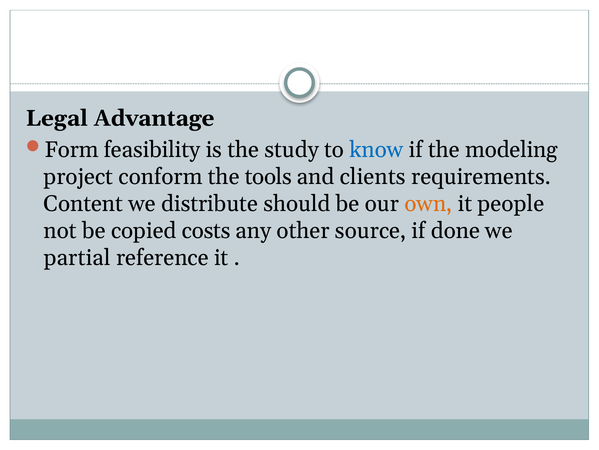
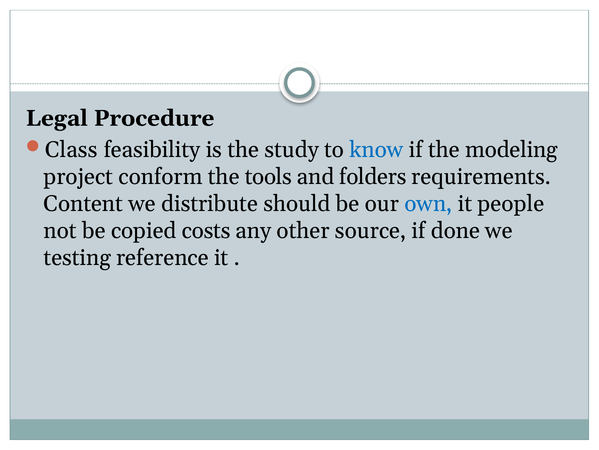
Advantage: Advantage -> Procedure
Form: Form -> Class
clients: clients -> folders
own colour: orange -> blue
partial: partial -> testing
